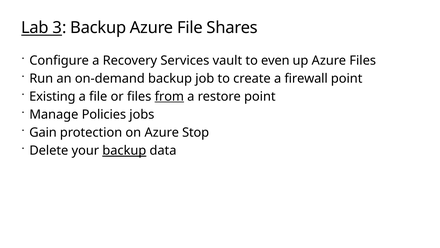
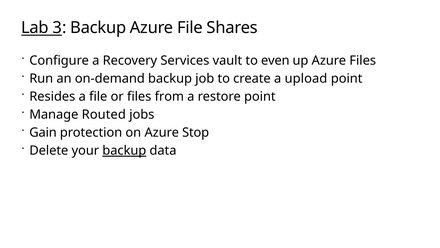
firewall: firewall -> upload
Existing: Existing -> Resides
from underline: present -> none
Policies: Policies -> Routed
